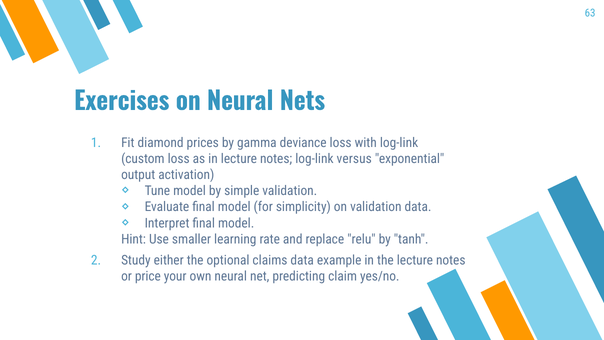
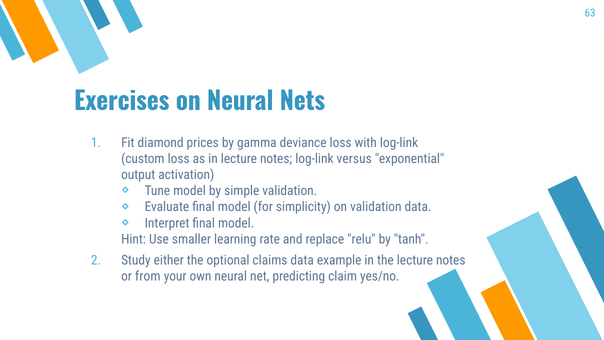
price: price -> from
